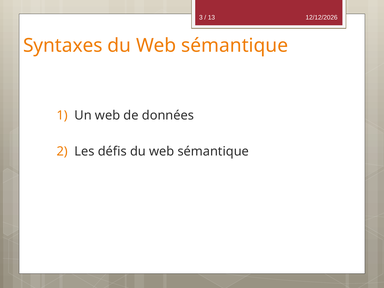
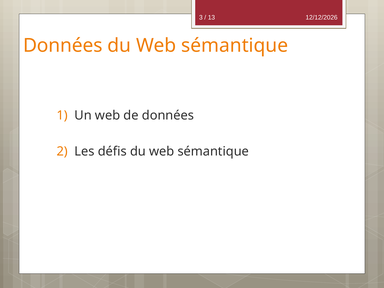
Syntaxes at (63, 46): Syntaxes -> Données
